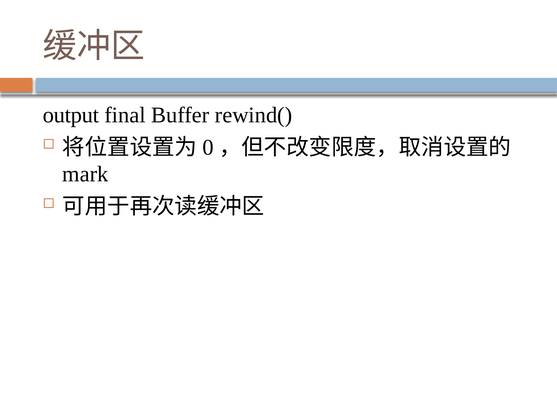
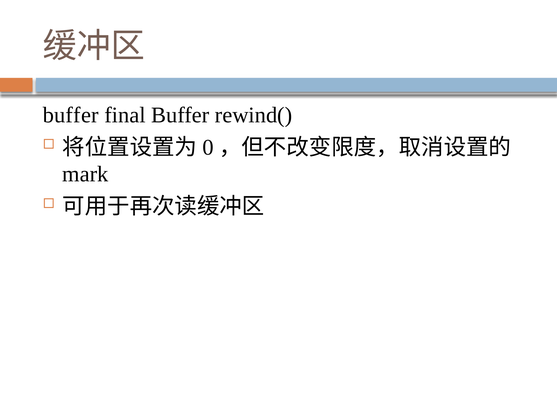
output at (71, 115): output -> buffer
